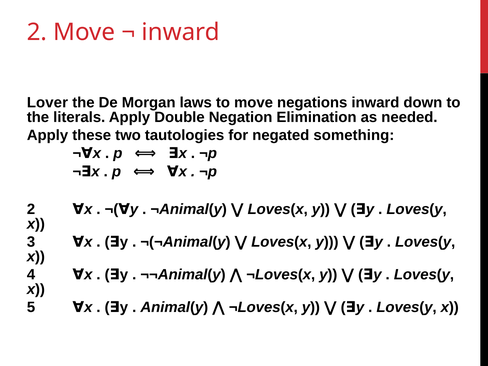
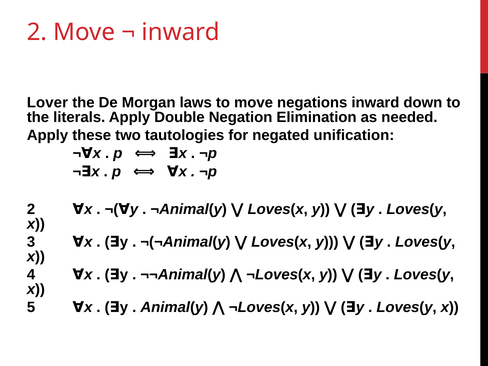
something: something -> unification
